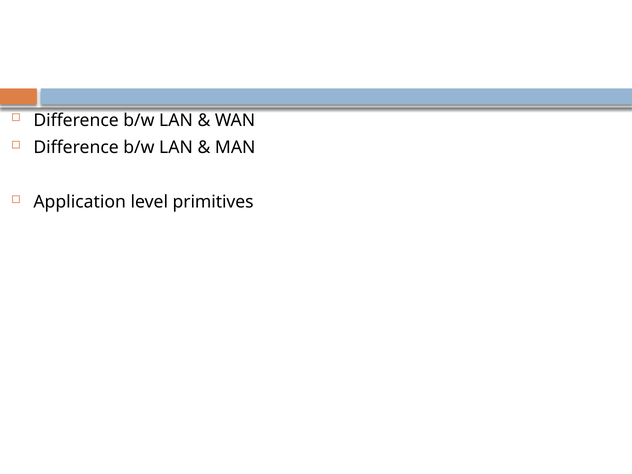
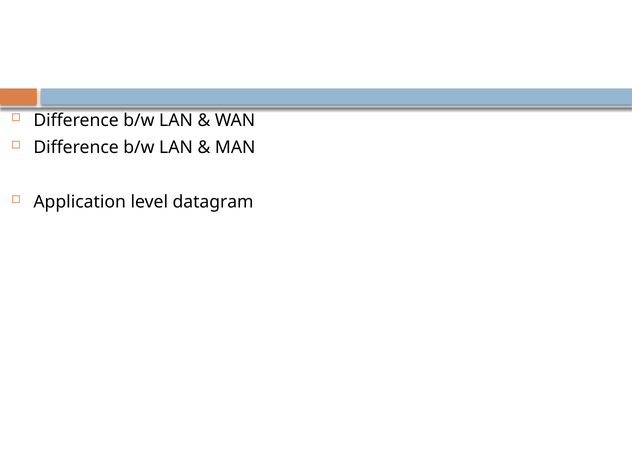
primitives: primitives -> datagram
